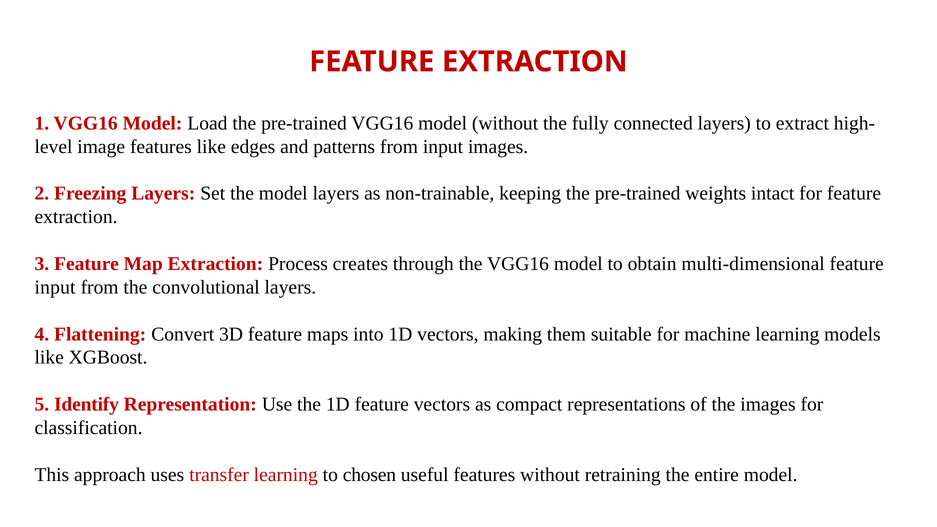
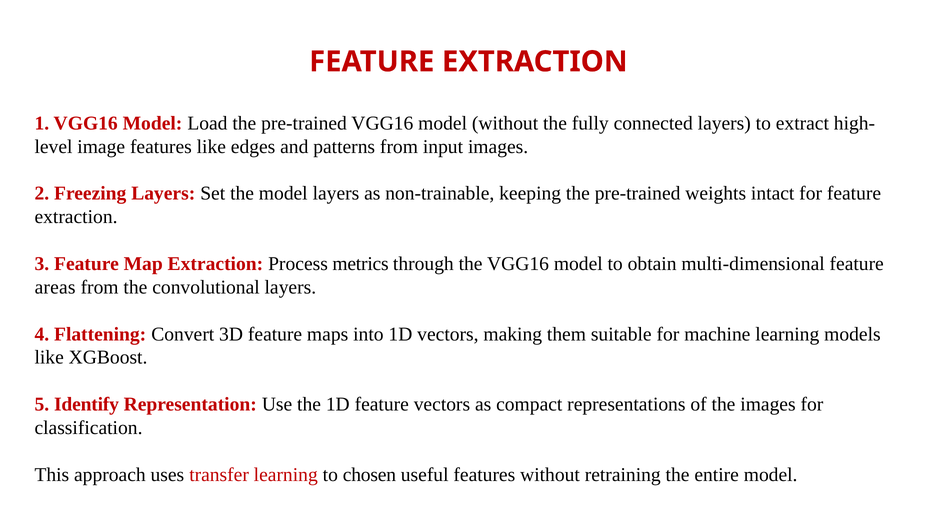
creates: creates -> metrics
input at (55, 287): input -> areas
